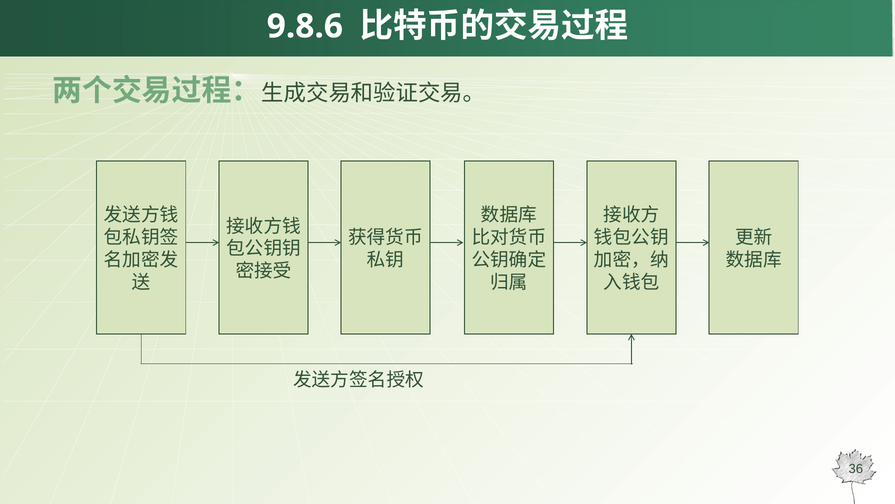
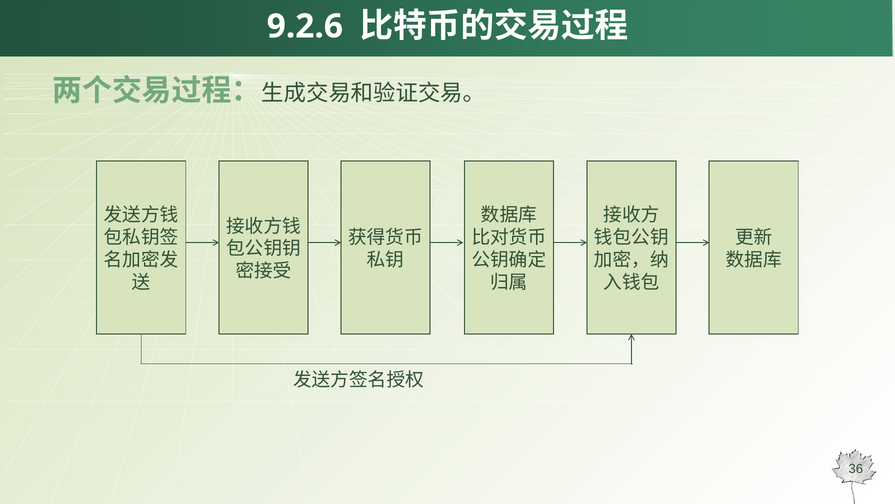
9.8.6: 9.8.6 -> 9.2.6
